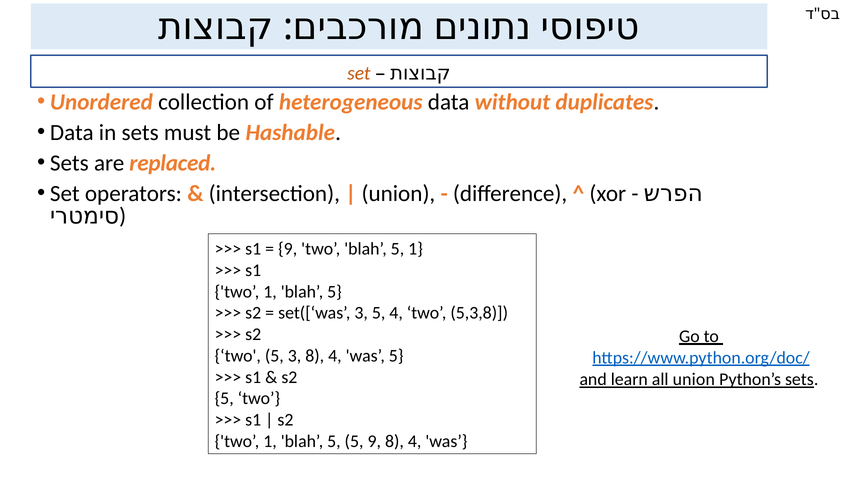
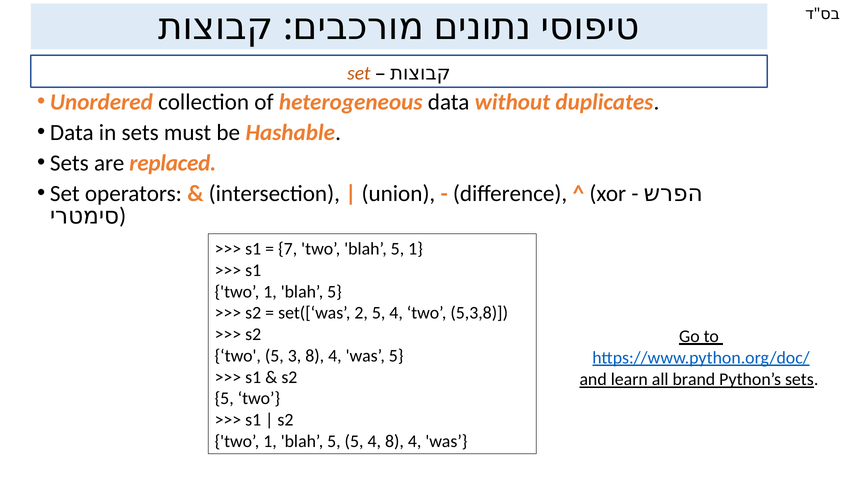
9 at (288, 249): 9 -> 7
set([‘was 3: 3 -> 2
all union: union -> brand
5 5 9: 9 -> 4
